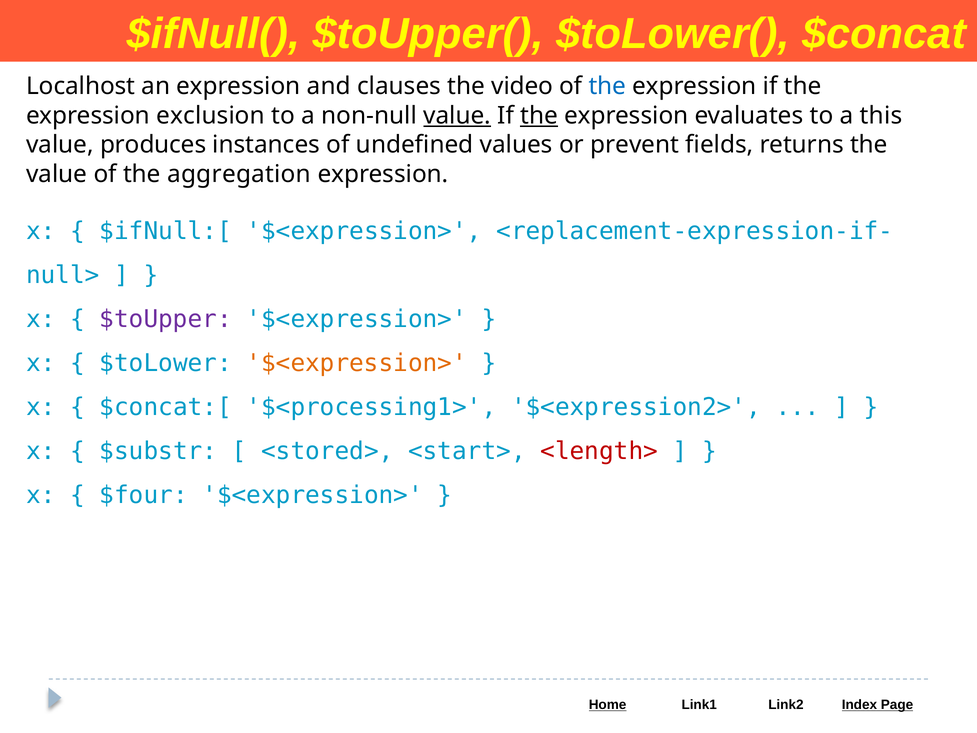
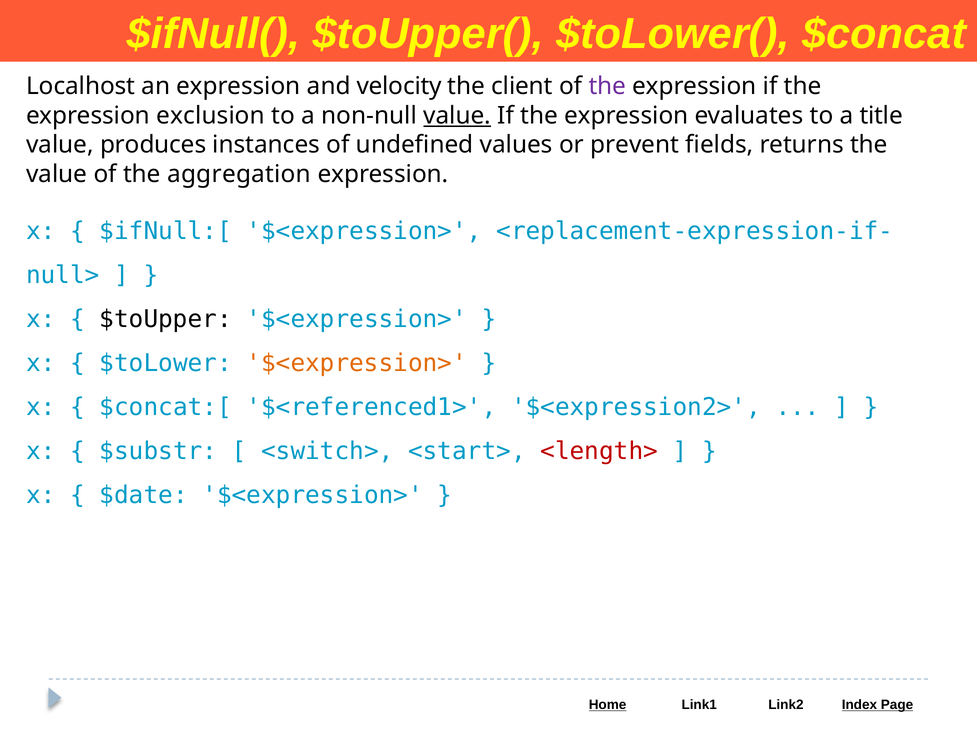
clauses: clauses -> velocity
video: video -> client
the at (607, 86) colour: blue -> purple
the at (539, 116) underline: present -> none
this: this -> title
$toUpper colour: purple -> black
$<processing1>: $<processing1> -> $<referenced1>
<stored>: <stored> -> <switch>
$four: $four -> $date
